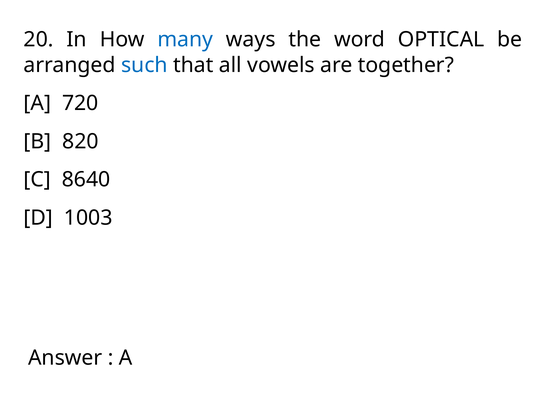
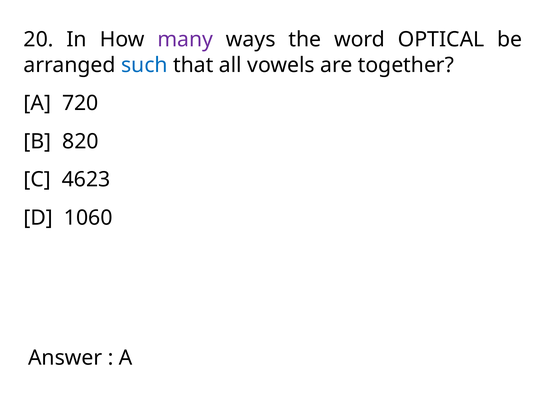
many colour: blue -> purple
8640: 8640 -> 4623
1003: 1003 -> 1060
